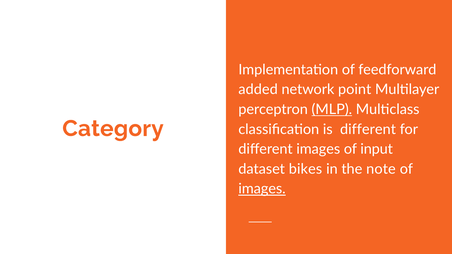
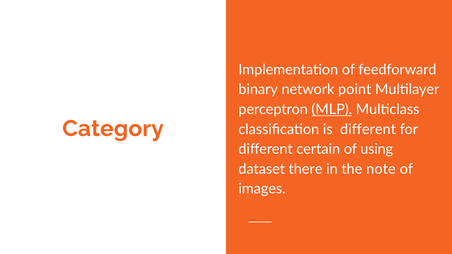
added: added -> binary
different images: images -> certain
input: input -> using
bikes: bikes -> there
images at (262, 189) underline: present -> none
